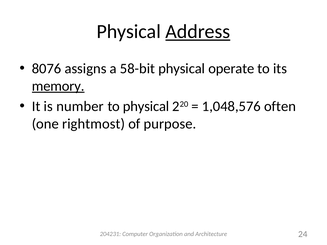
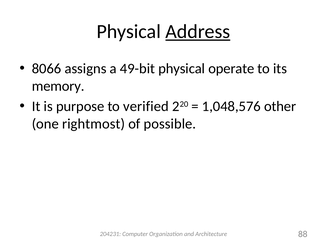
8076: 8076 -> 8066
58-bit: 58-bit -> 49-bit
memory underline: present -> none
number: number -> purpose
to physical: physical -> verified
often: often -> other
purpose: purpose -> possible
24: 24 -> 88
